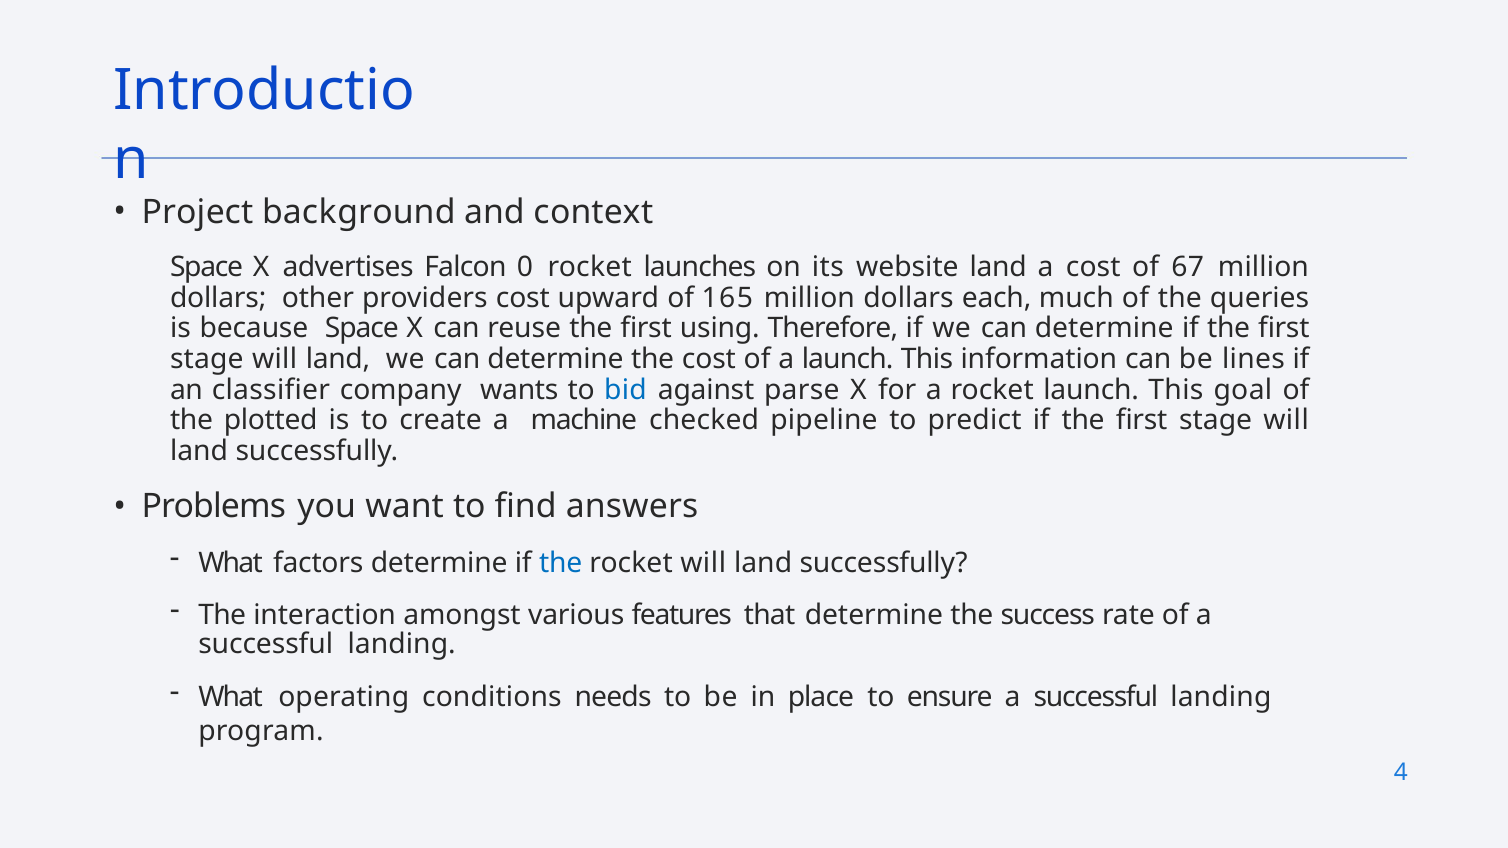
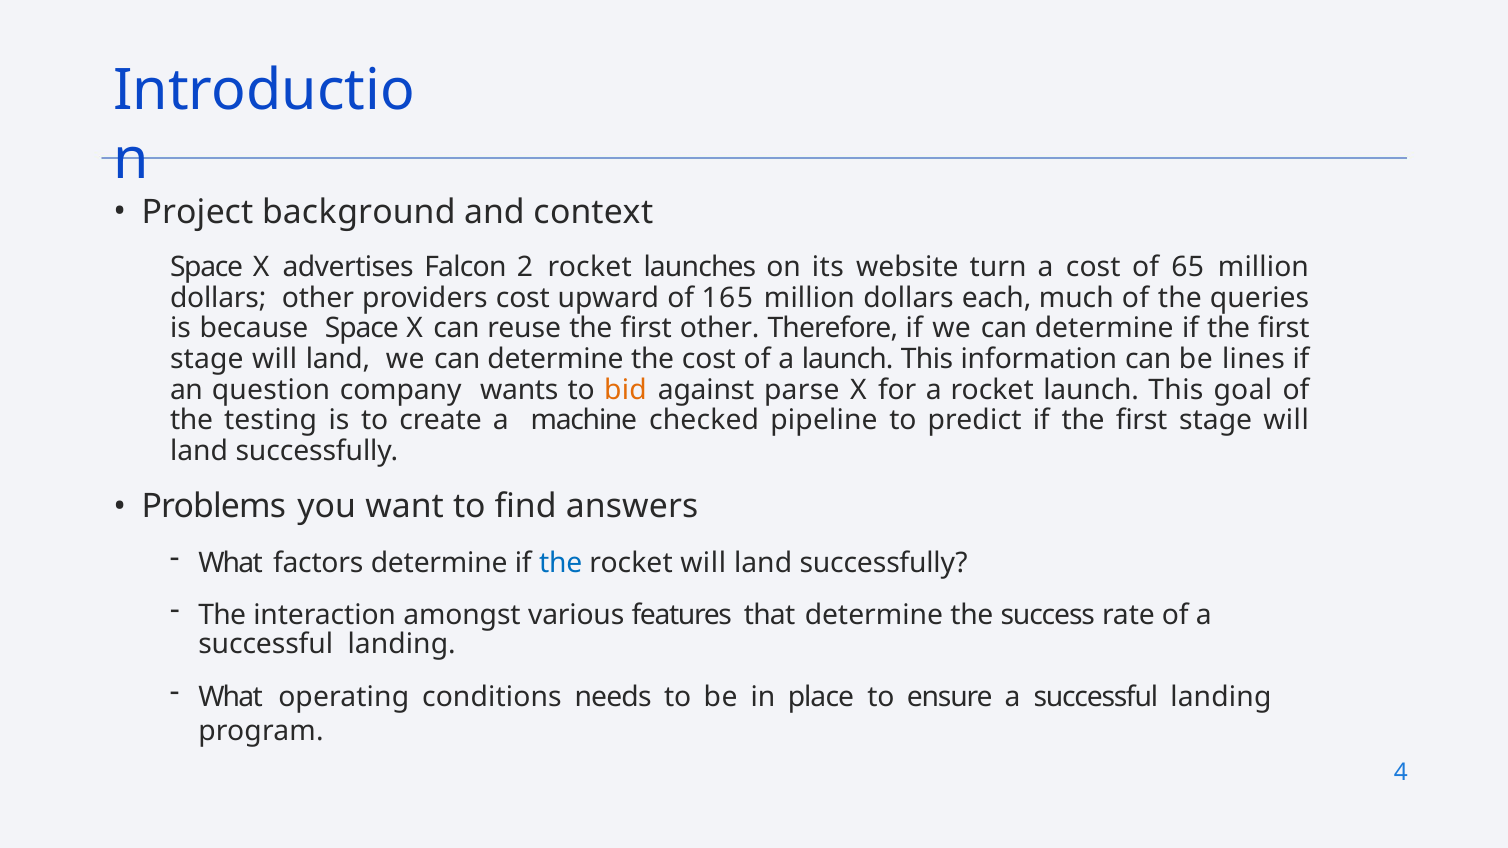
0: 0 -> 2
website land: land -> turn
67: 67 -> 65
first using: using -> other
classifier: classifier -> question
bid colour: blue -> orange
plotted: plotted -> testing
